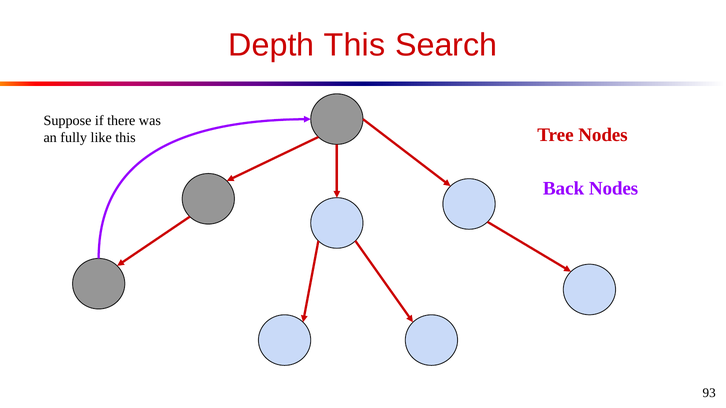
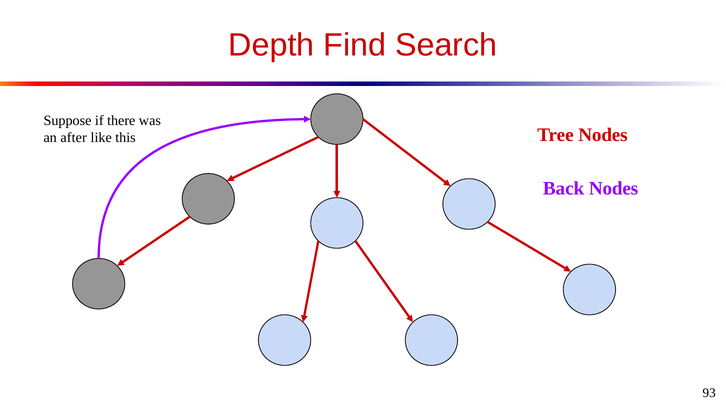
Depth This: This -> Find
fully: fully -> after
